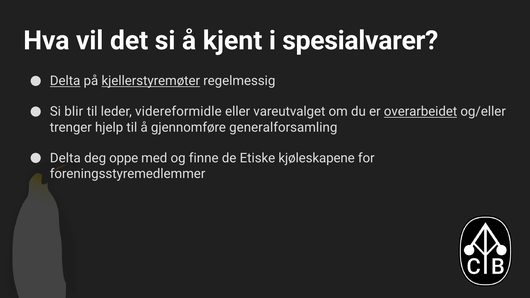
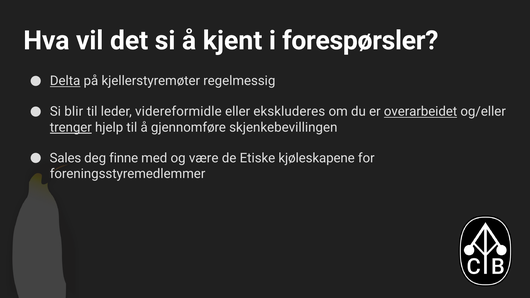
spesialvarer: spesialvarer -> forespørsler
kjellerstyremøter underline: present -> none
vareutvalget: vareutvalget -> ekskluderes
trenger underline: none -> present
generalforsamling: generalforsamling -> skjenkebevillingen
Delta at (65, 158): Delta -> Sales
oppe: oppe -> finne
finne: finne -> være
